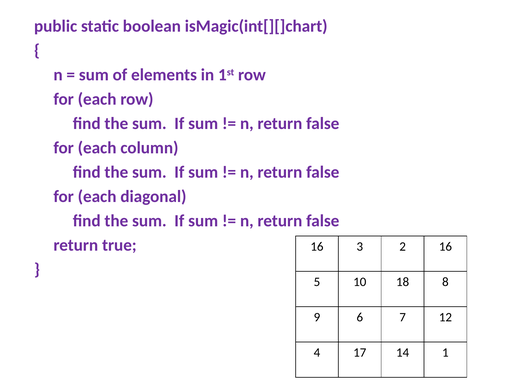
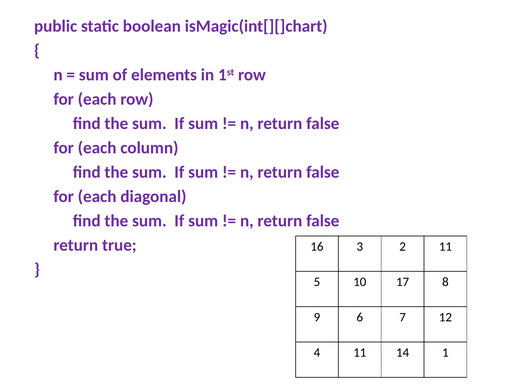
2 16: 16 -> 11
18: 18 -> 17
4 17: 17 -> 11
